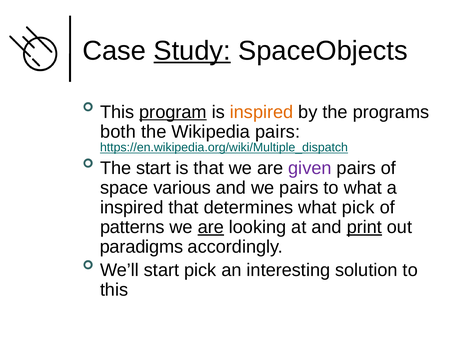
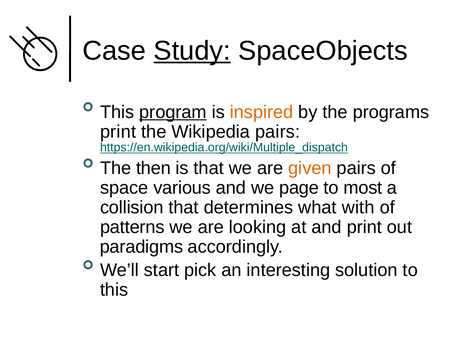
both at (118, 131): both -> print
The start: start -> then
given colour: purple -> orange
we pairs: pairs -> page
to what: what -> most
inspired at (132, 207): inspired -> collision
what pick: pick -> with
are at (211, 227) underline: present -> none
print at (364, 227) underline: present -> none
